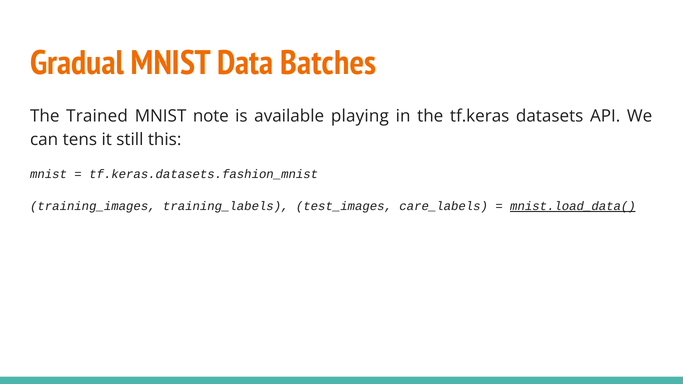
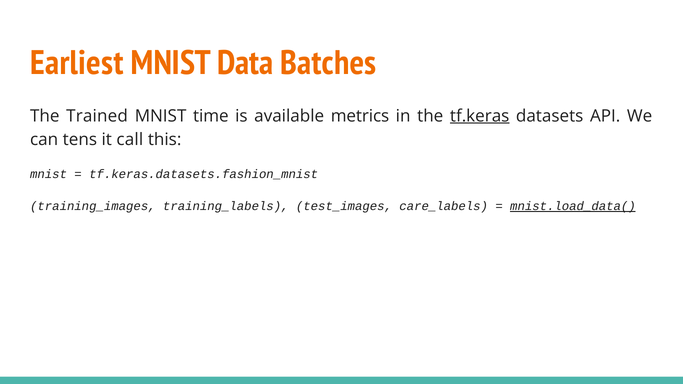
Gradual: Gradual -> Earliest
note: note -> time
playing: playing -> metrics
tf.keras underline: none -> present
still: still -> call
